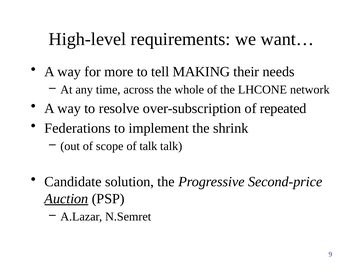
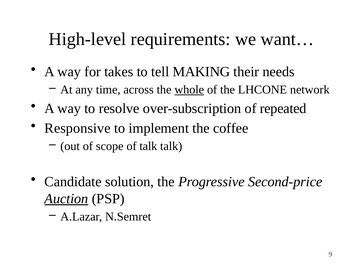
more: more -> takes
whole underline: none -> present
Federations: Federations -> Responsive
shrink: shrink -> coffee
